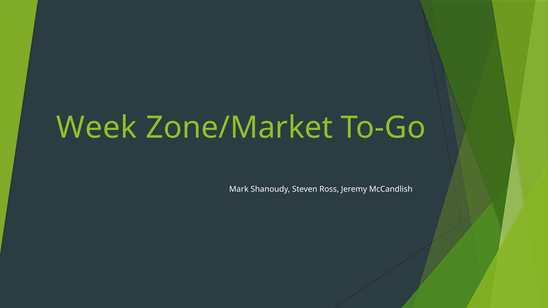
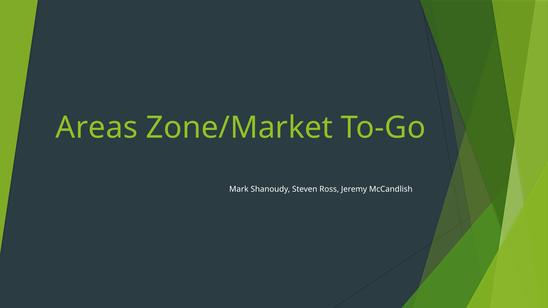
Week: Week -> Areas
